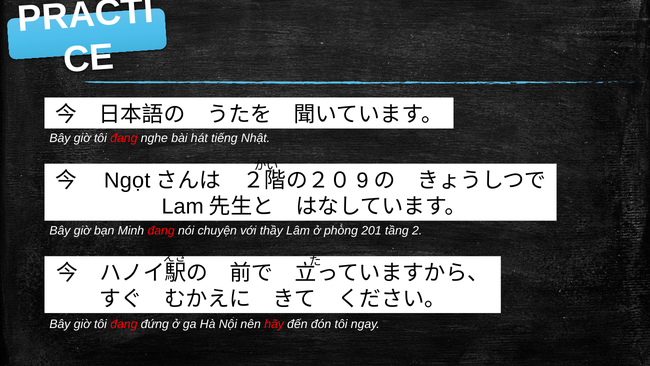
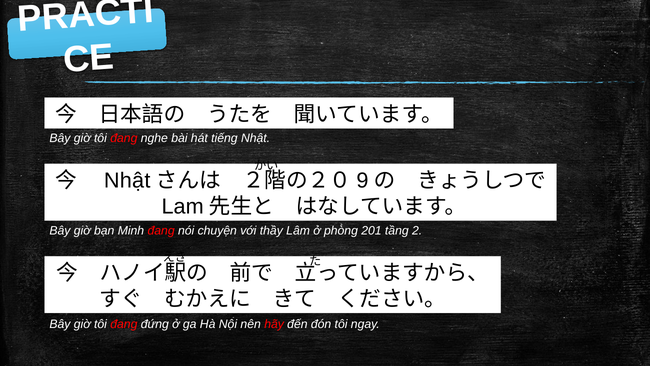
Ngọt at (127, 181): Ngọt -> Nhật
